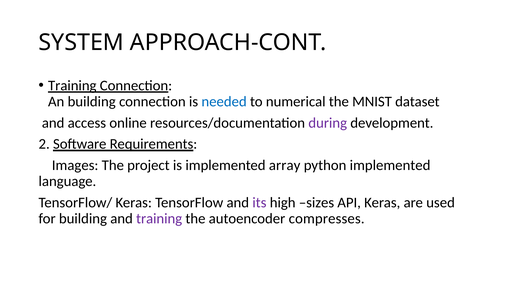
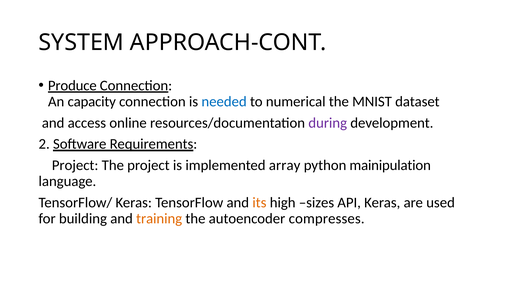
Training at (72, 86): Training -> Produce
An building: building -> capacity
Images at (75, 165): Images -> Project
python implemented: implemented -> mainipulation
its colour: purple -> orange
training at (159, 218) colour: purple -> orange
